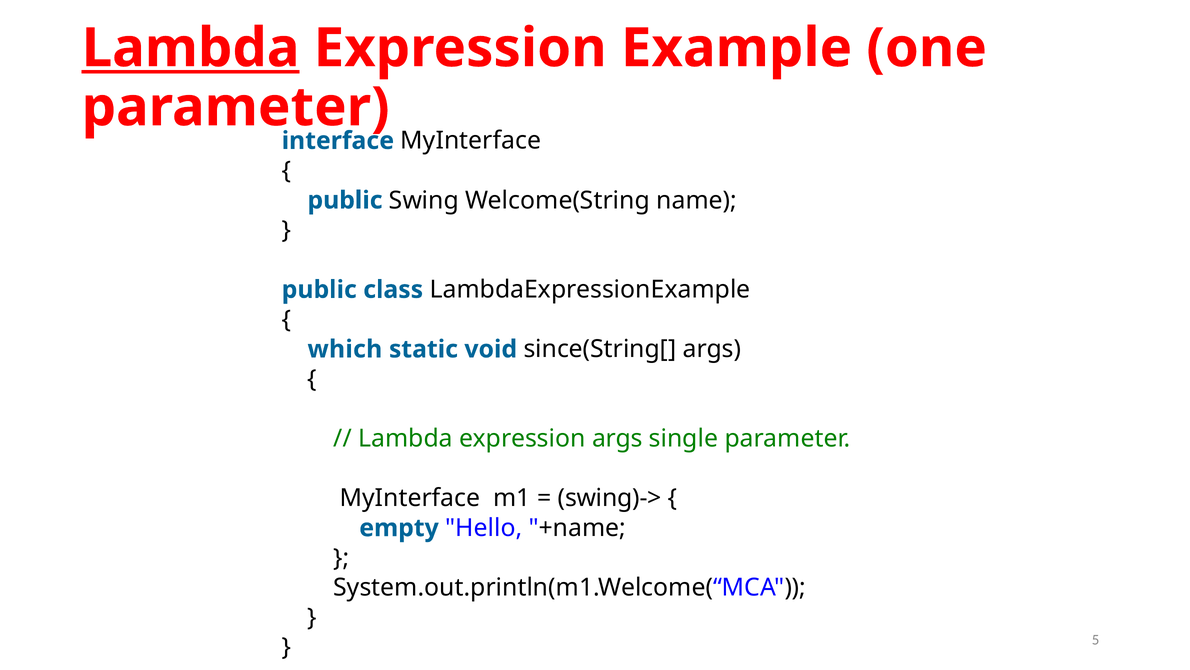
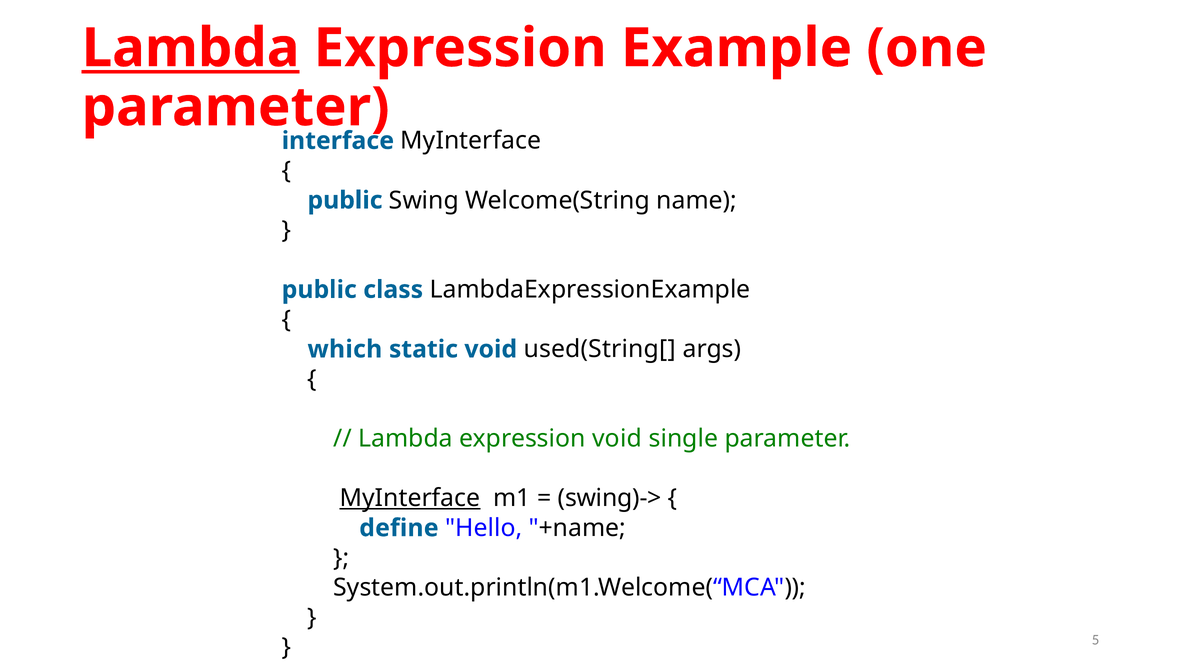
since(String[: since(String[ -> used(String[
expression args: args -> void
MyInterface at (410, 498) underline: none -> present
empty: empty -> define
